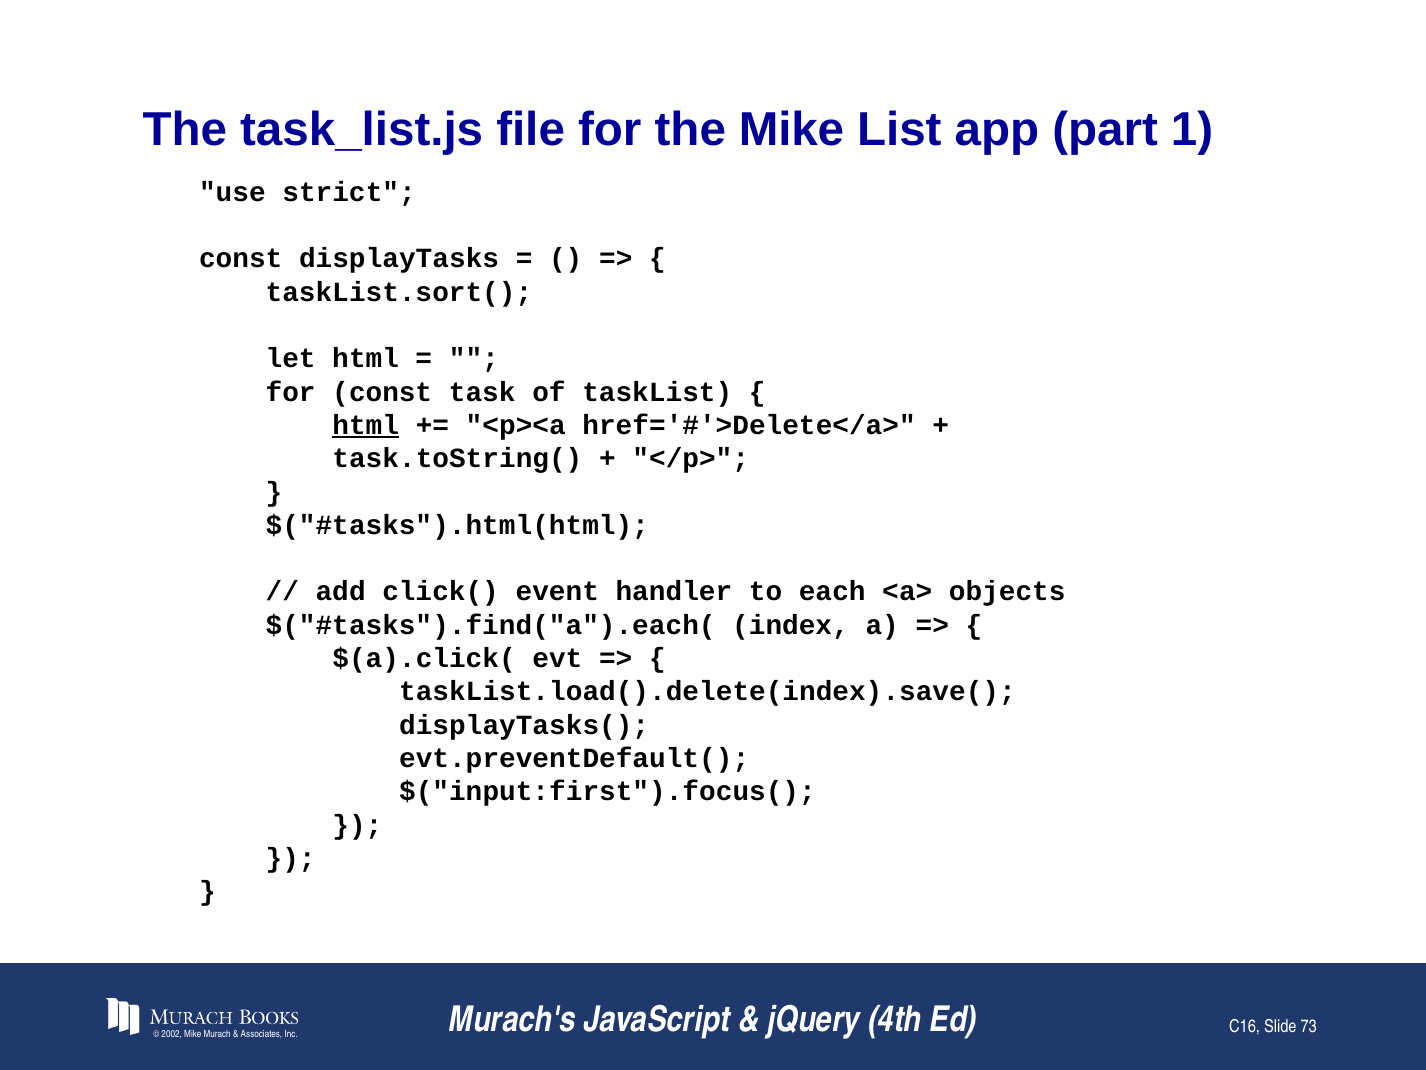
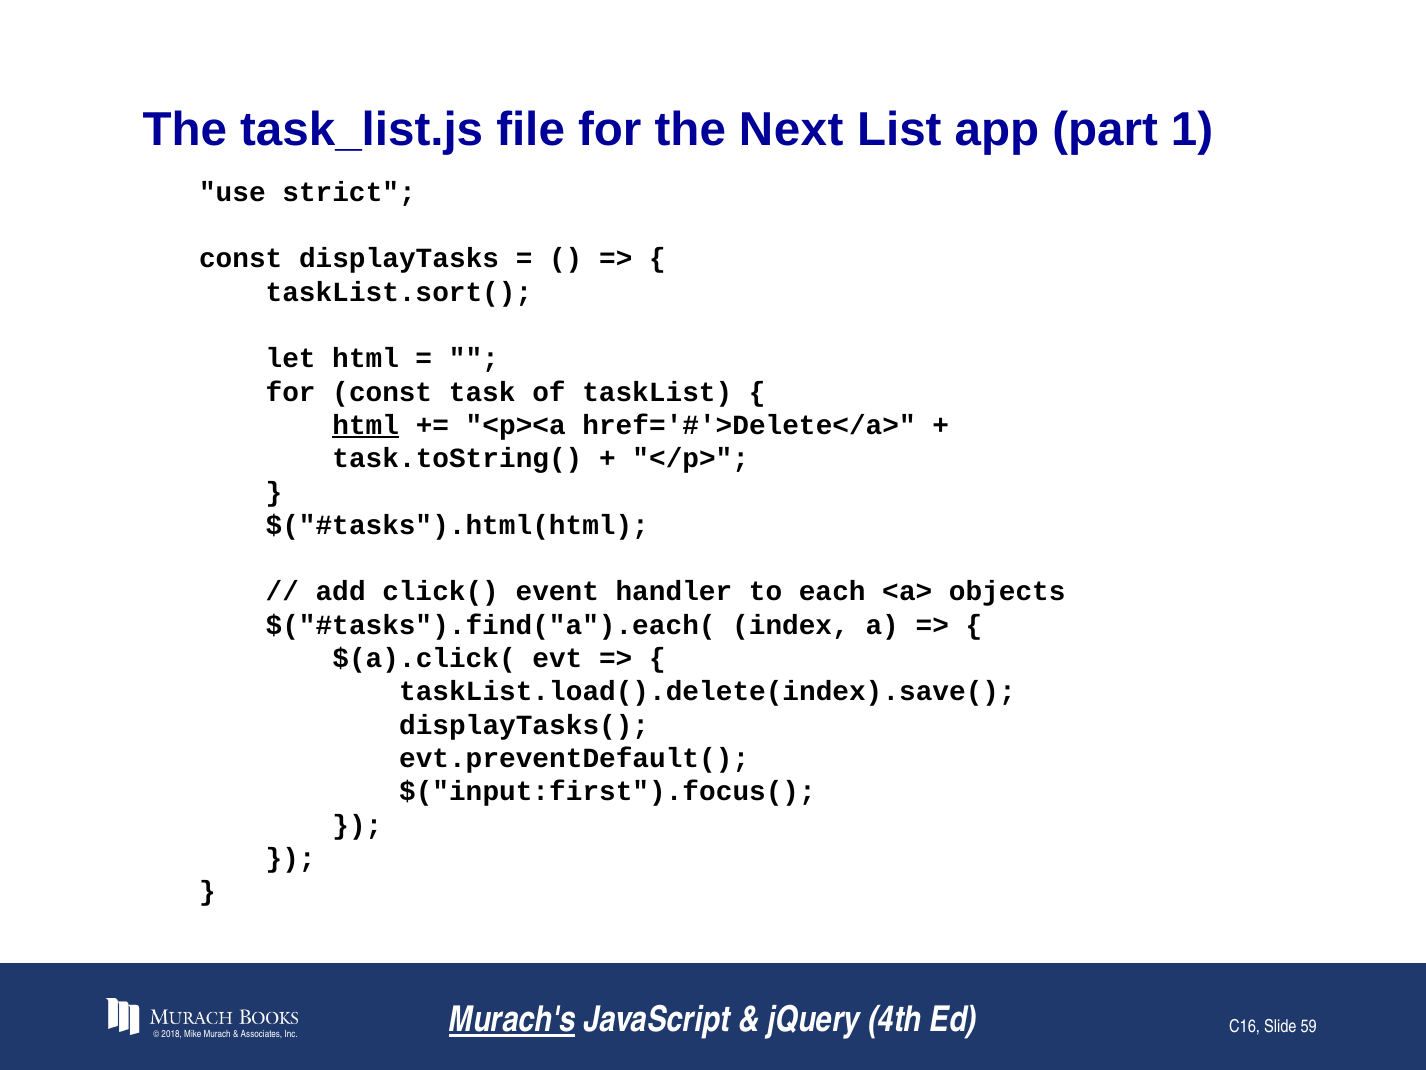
the Mike: Mike -> Next
Murach's underline: none -> present
2002: 2002 -> 2018
73: 73 -> 59
